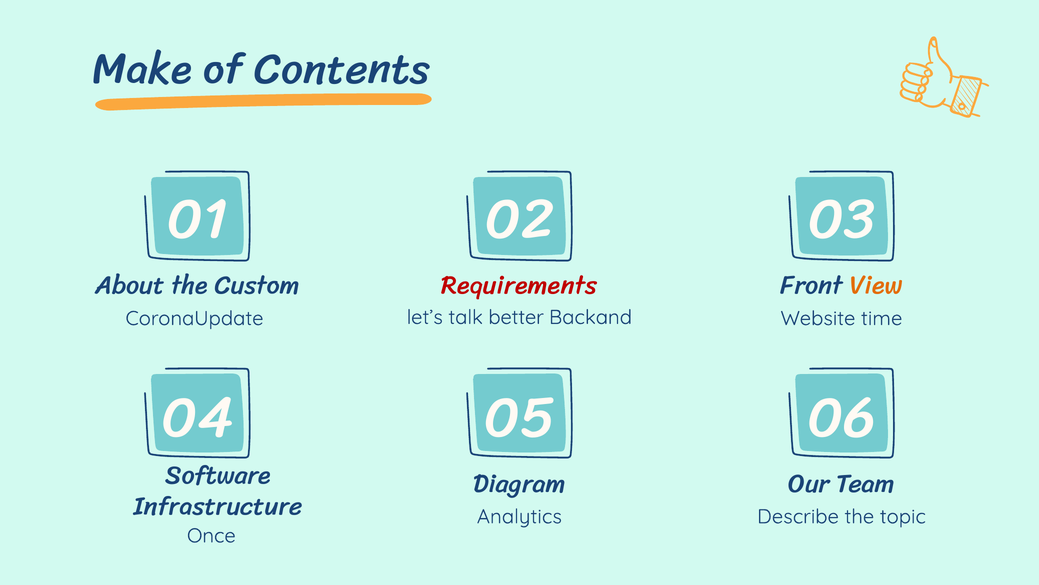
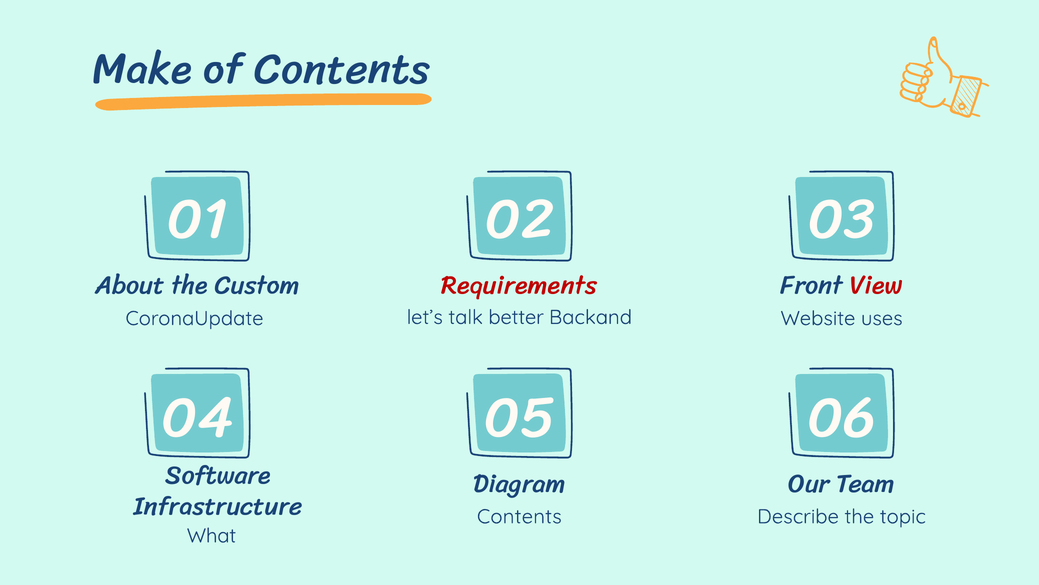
View colour: orange -> red
time: time -> uses
Analytics at (519, 516): Analytics -> Contents
Once: Once -> What
